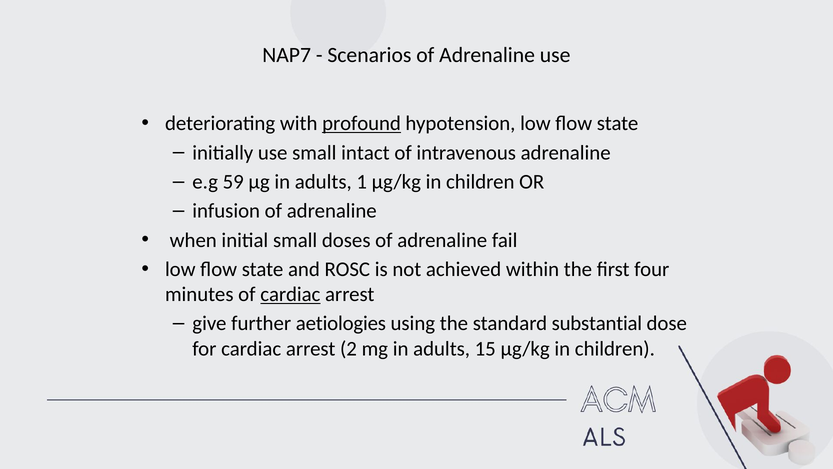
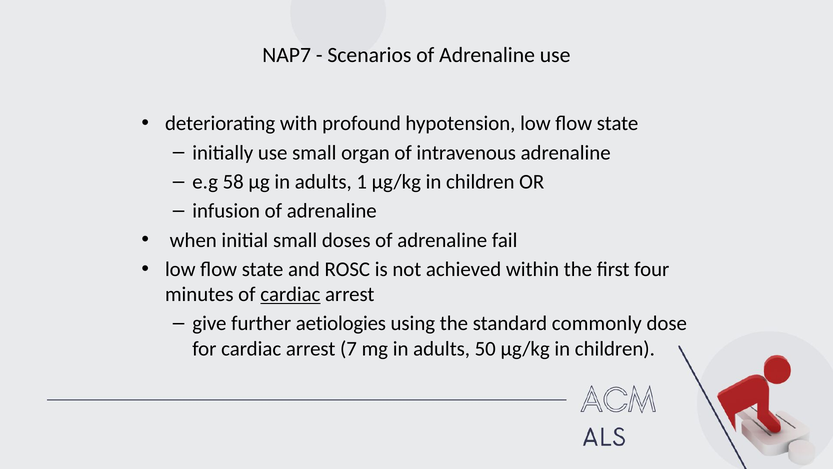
profound underline: present -> none
intact: intact -> organ
59: 59 -> 58
substantial: substantial -> commonly
2: 2 -> 7
15: 15 -> 50
